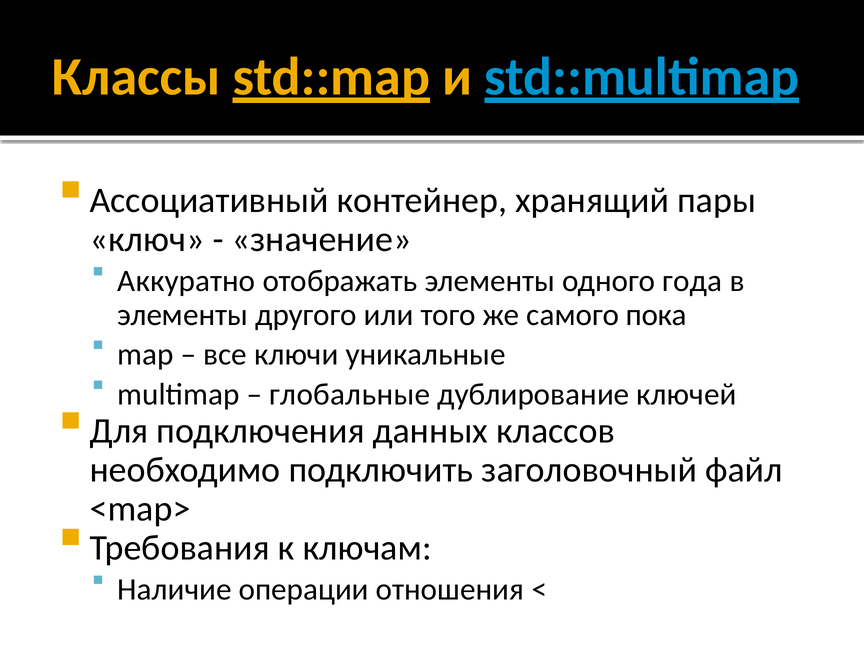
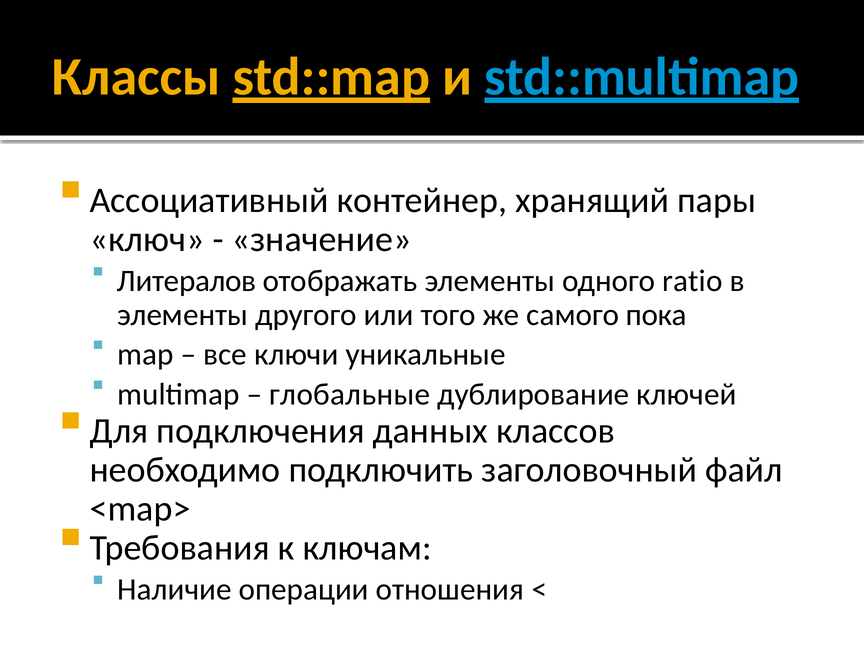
Аккуратно: Аккуратно -> Литералов
года: года -> ratio
